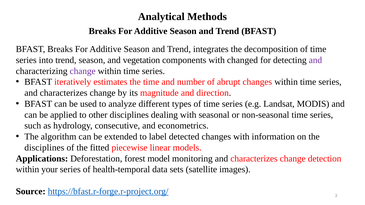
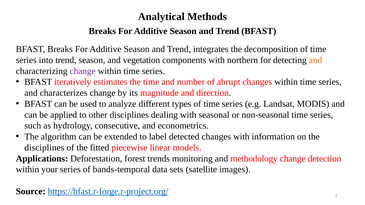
changed: changed -> northern
and at (315, 60) colour: purple -> orange
model: model -> trends
monitoring and characterizes: characterizes -> methodology
health-temporal: health-temporal -> bands-temporal
